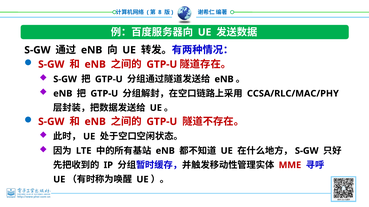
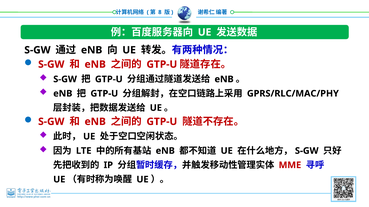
CCSA/RLC/MAC/PHY: CCSA/RLC/MAC/PHY -> GPRS/RLC/MAC/PHY
